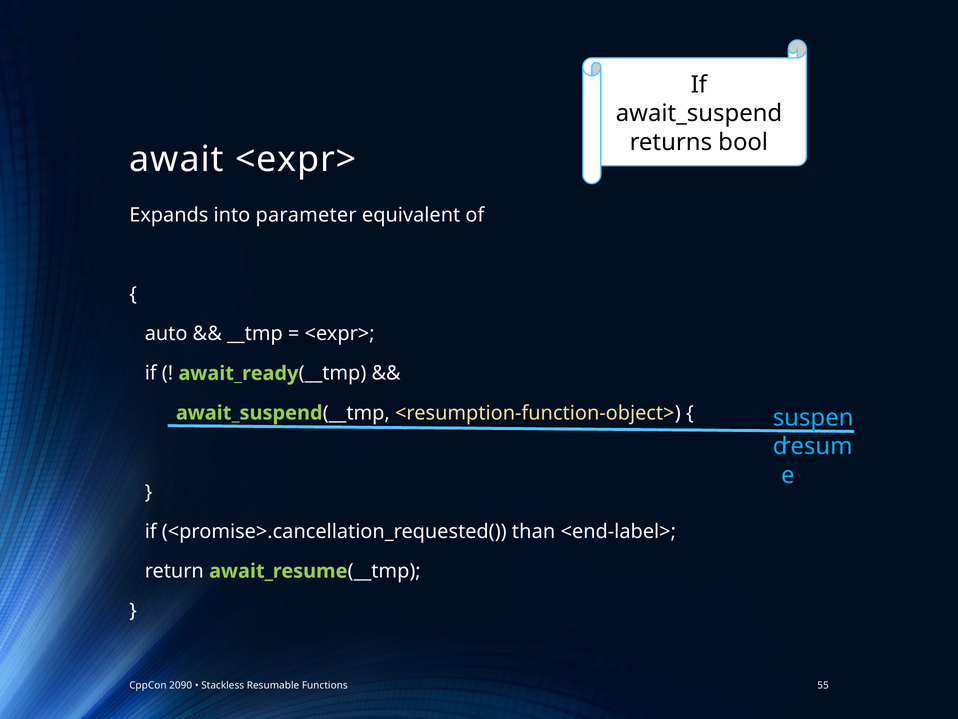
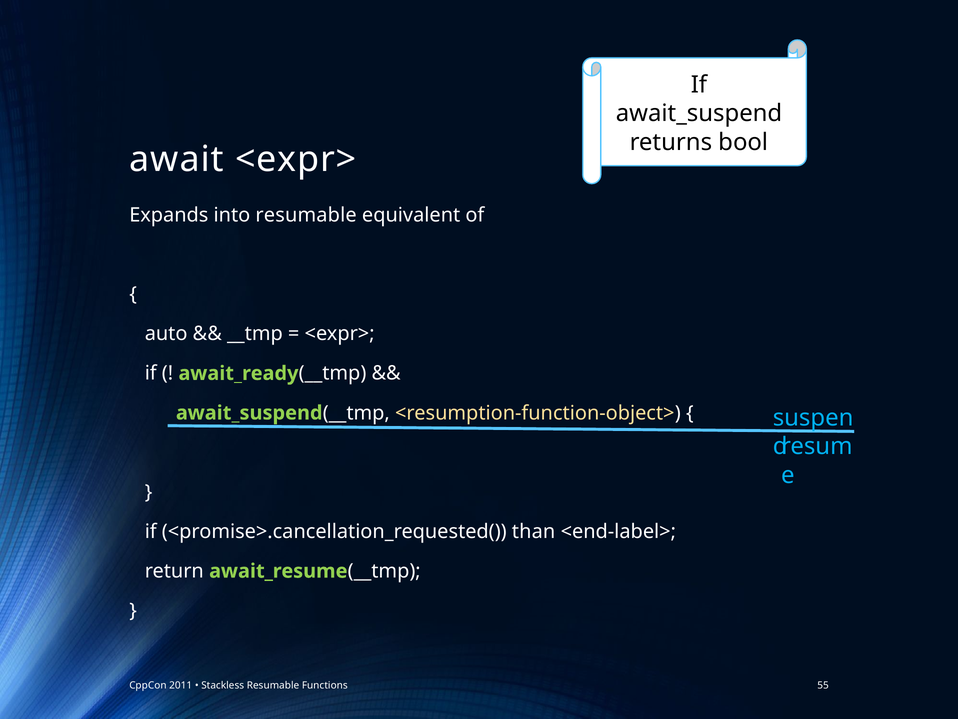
into parameter: parameter -> resumable
2090: 2090 -> 2011
